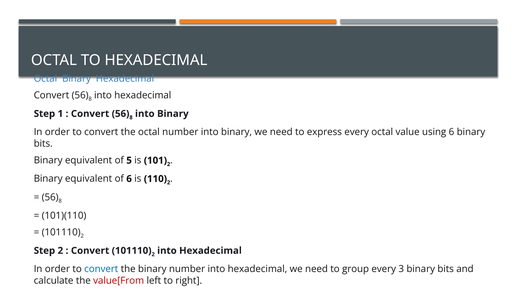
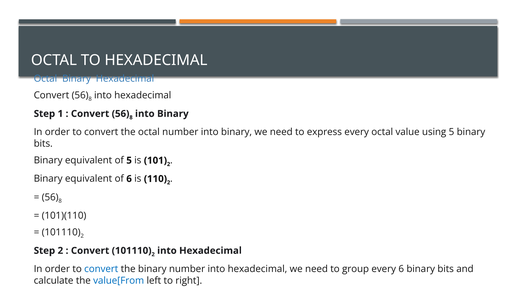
using 6: 6 -> 5
every 3: 3 -> 6
value[From colour: red -> blue
